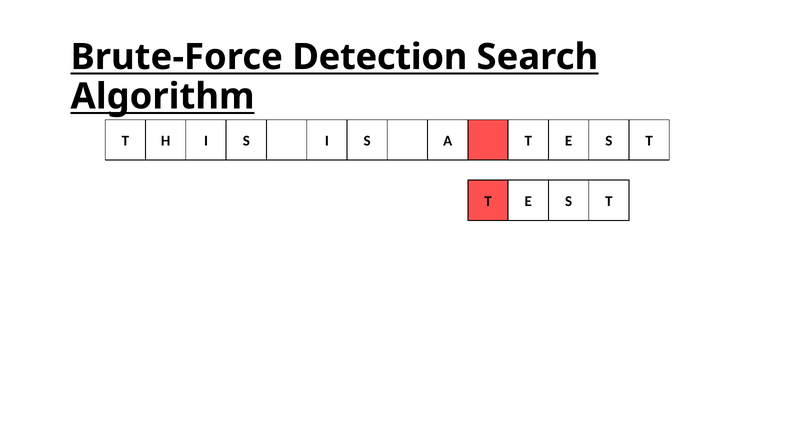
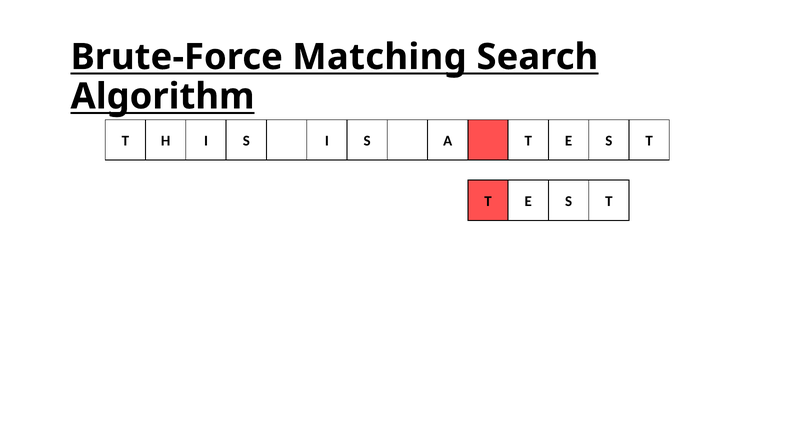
Detection: Detection -> Matching
